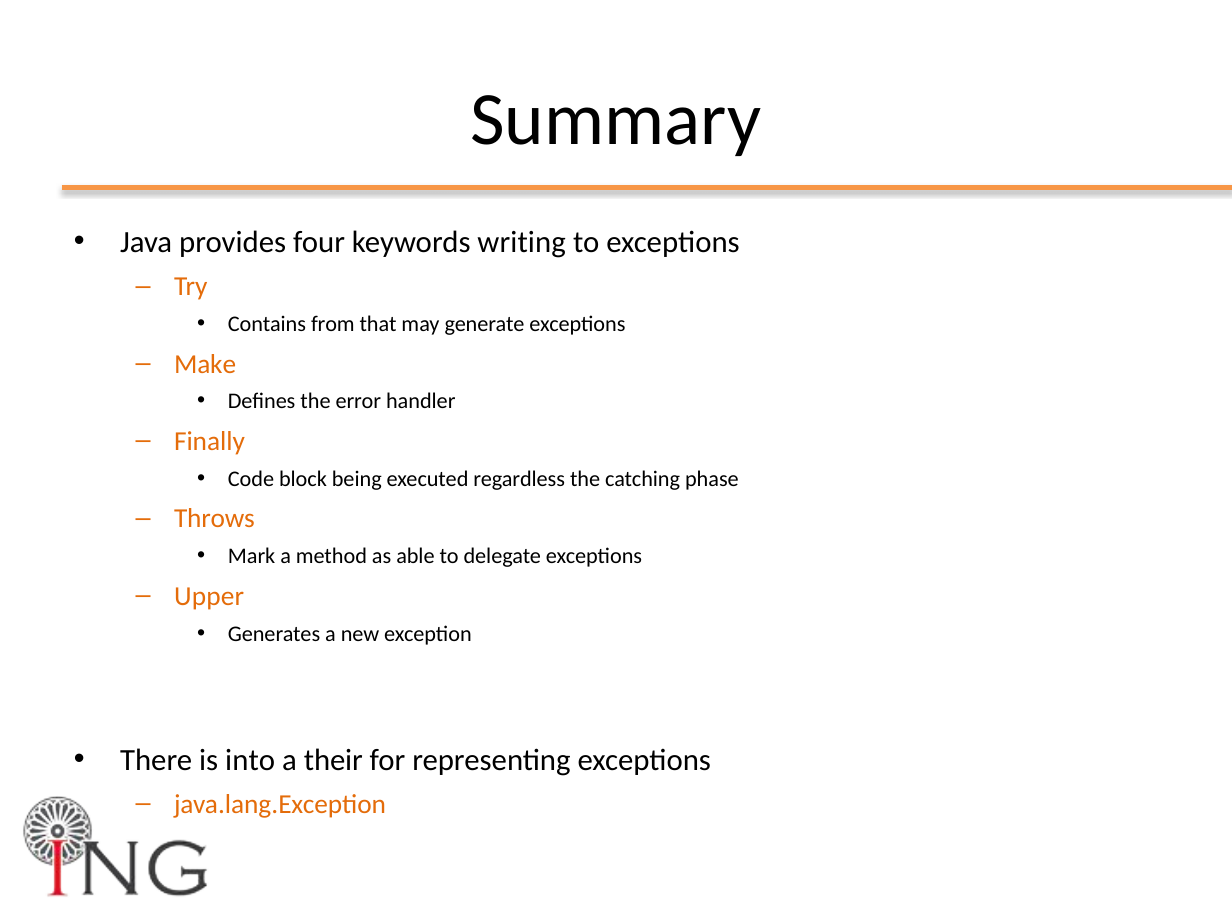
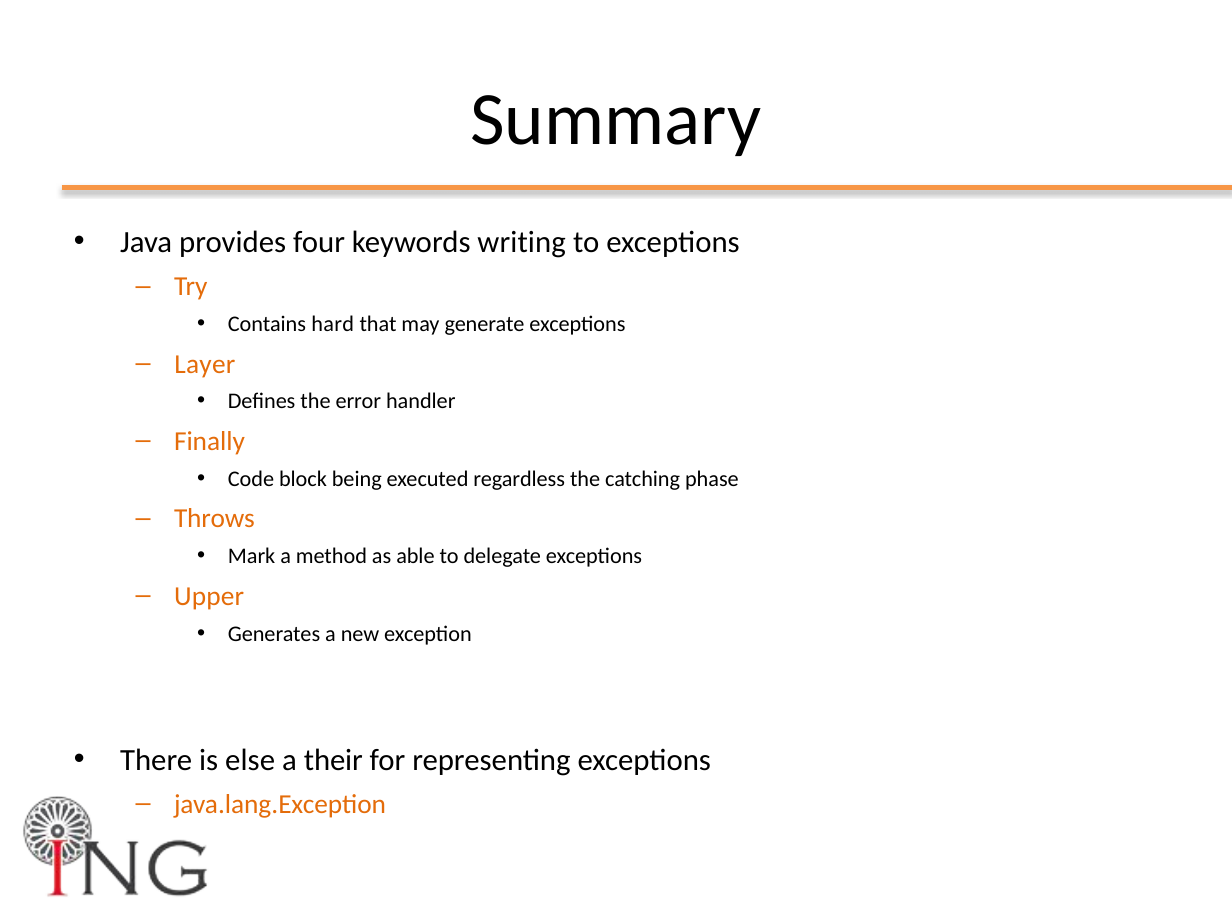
from: from -> hard
Make: Make -> Layer
into: into -> else
